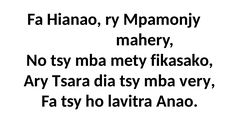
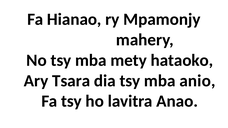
fikasako: fikasako -> hataoko
very: very -> anio
